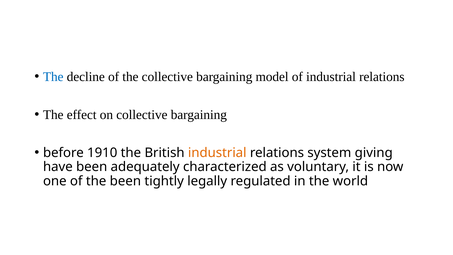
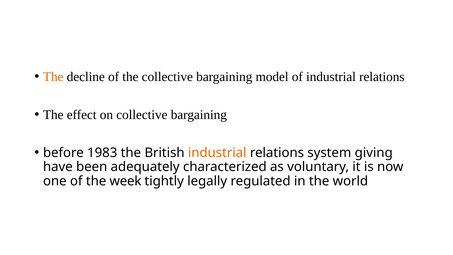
The at (53, 77) colour: blue -> orange
1910: 1910 -> 1983
the been: been -> week
